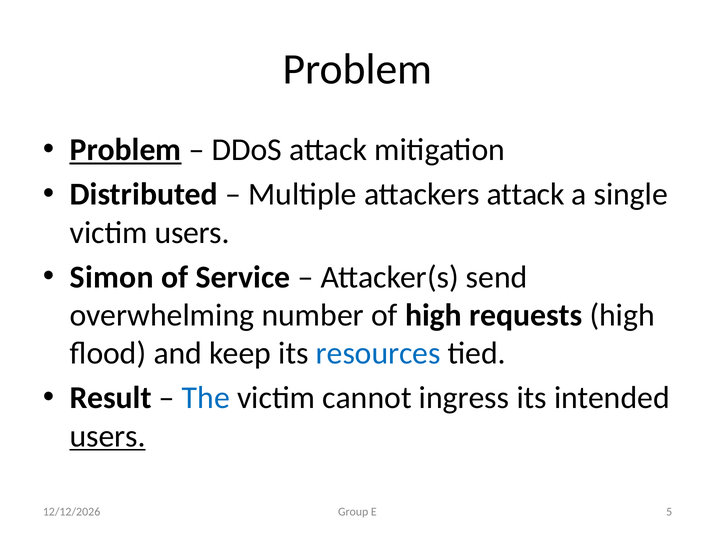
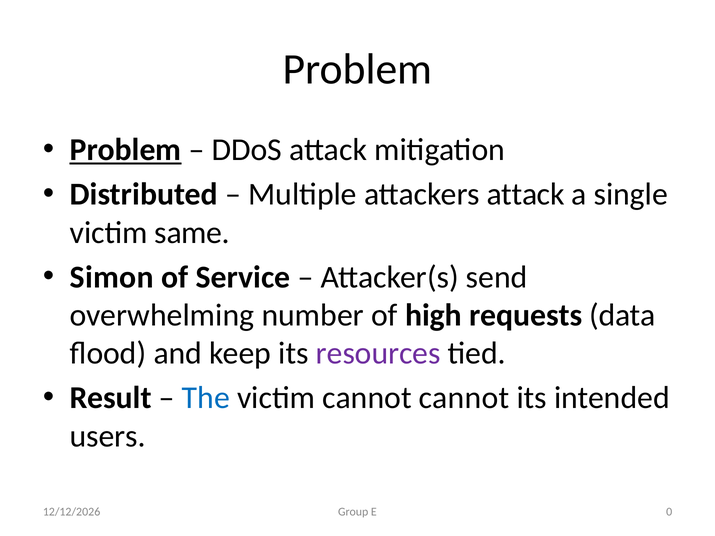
victim users: users -> same
requests high: high -> data
resources colour: blue -> purple
cannot ingress: ingress -> cannot
users at (108, 436) underline: present -> none
5: 5 -> 0
